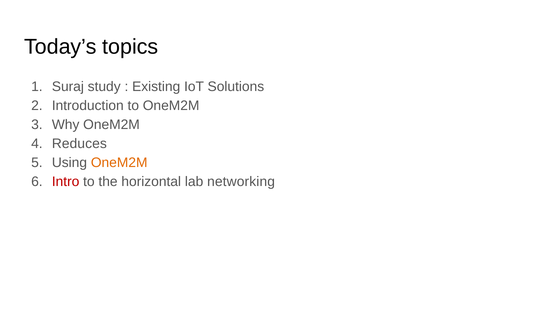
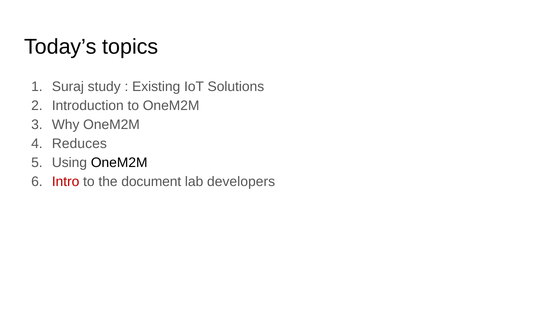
OneM2M at (119, 163) colour: orange -> black
horizontal: horizontal -> document
networking: networking -> developers
